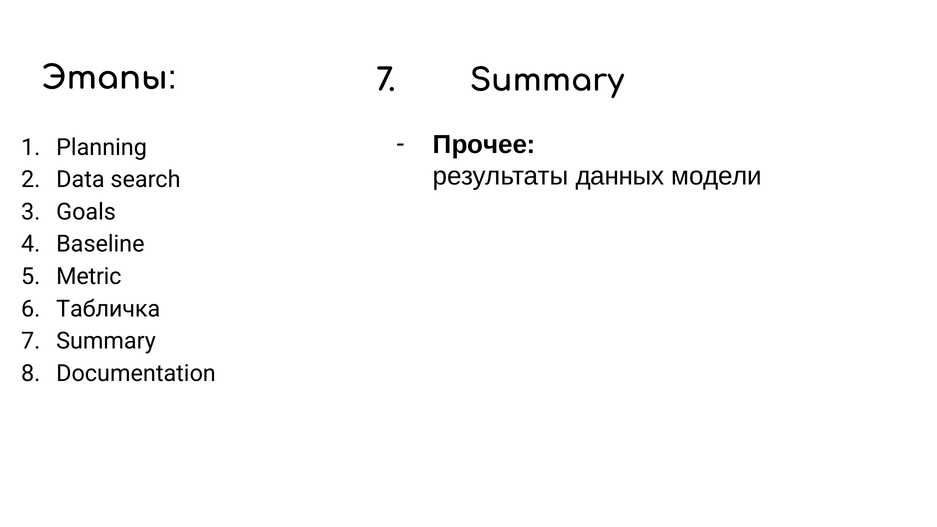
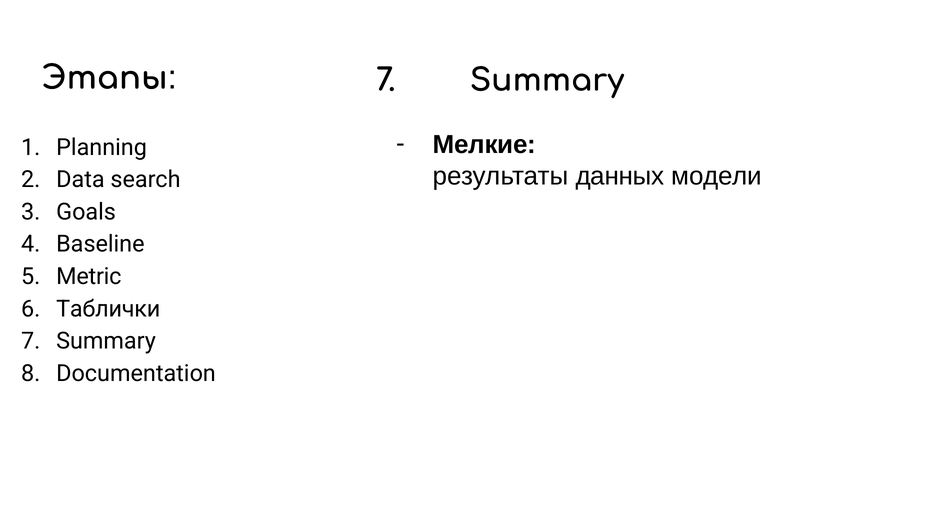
Прочее: Прочее -> Мелкие
Табличка: Табличка -> Таблички
